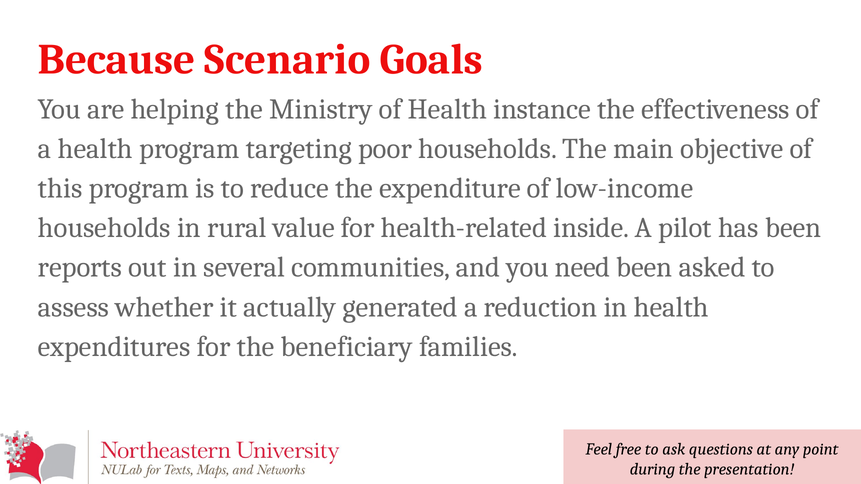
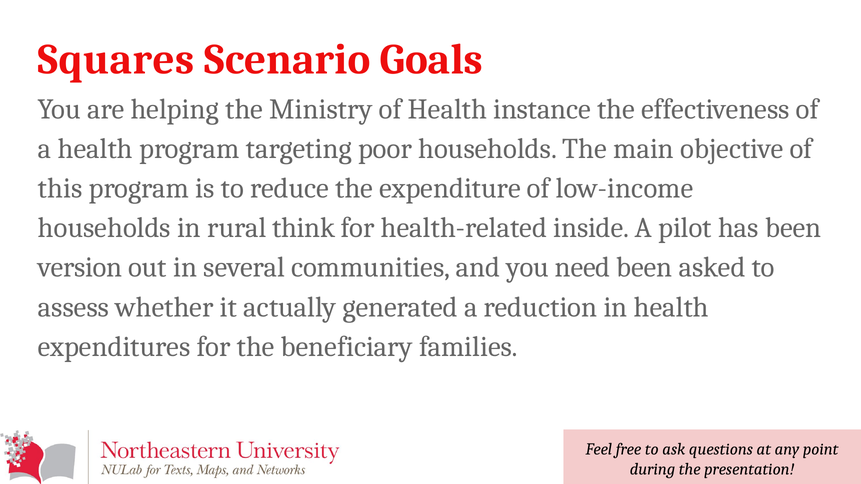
Because: Because -> Squares
value: value -> think
reports: reports -> version
